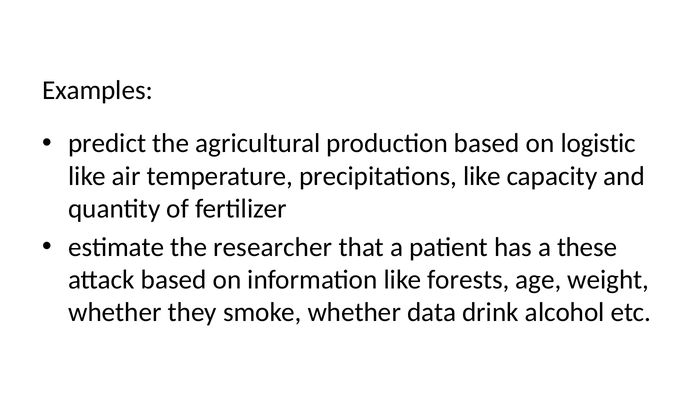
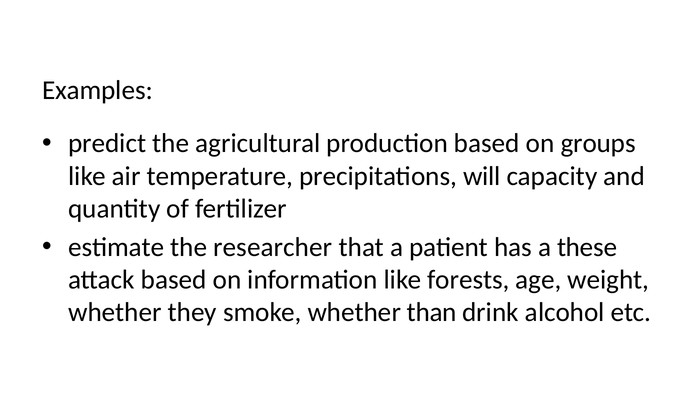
logistic: logistic -> groups
precipitations like: like -> will
data: data -> than
